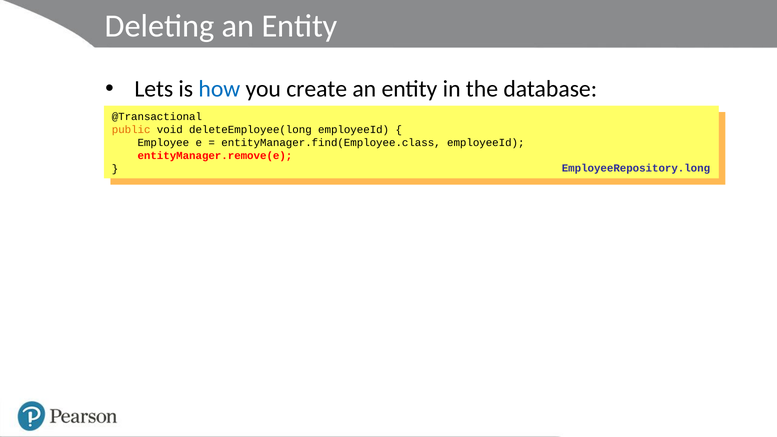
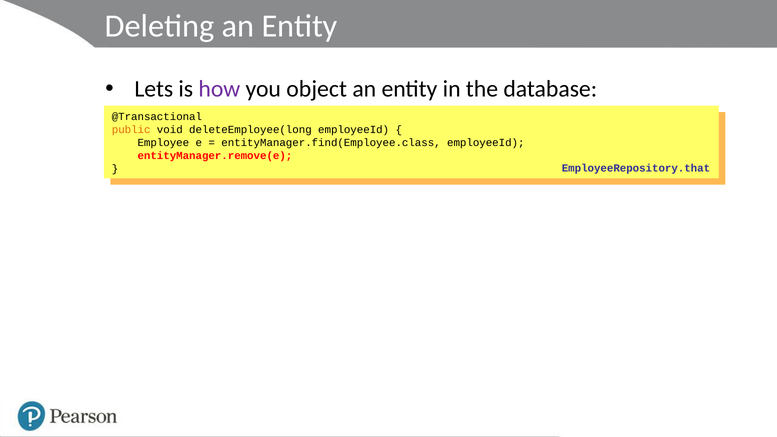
how colour: blue -> purple
create: create -> object
EmployeeRepository.long: EmployeeRepository.long -> EmployeeRepository.that
